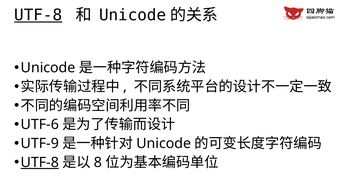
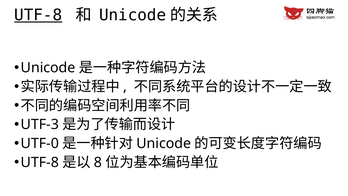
UTF-6: UTF-6 -> UTF-3
UTF-9: UTF-9 -> UTF-0
UTF-8 at (40, 162) underline: present -> none
